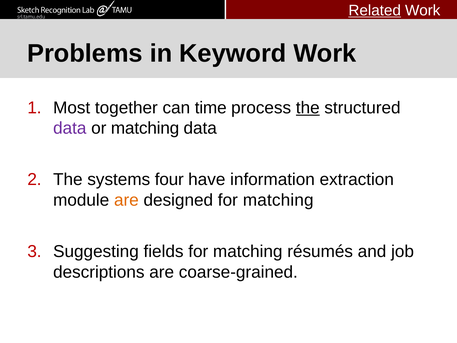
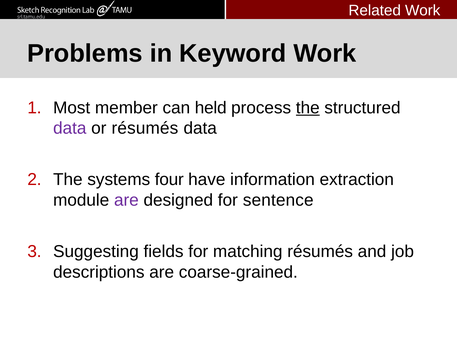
Related underline: present -> none
together: together -> member
time: time -> held
or matching: matching -> résumés
are at (126, 200) colour: orange -> purple
designed for matching: matching -> sentence
